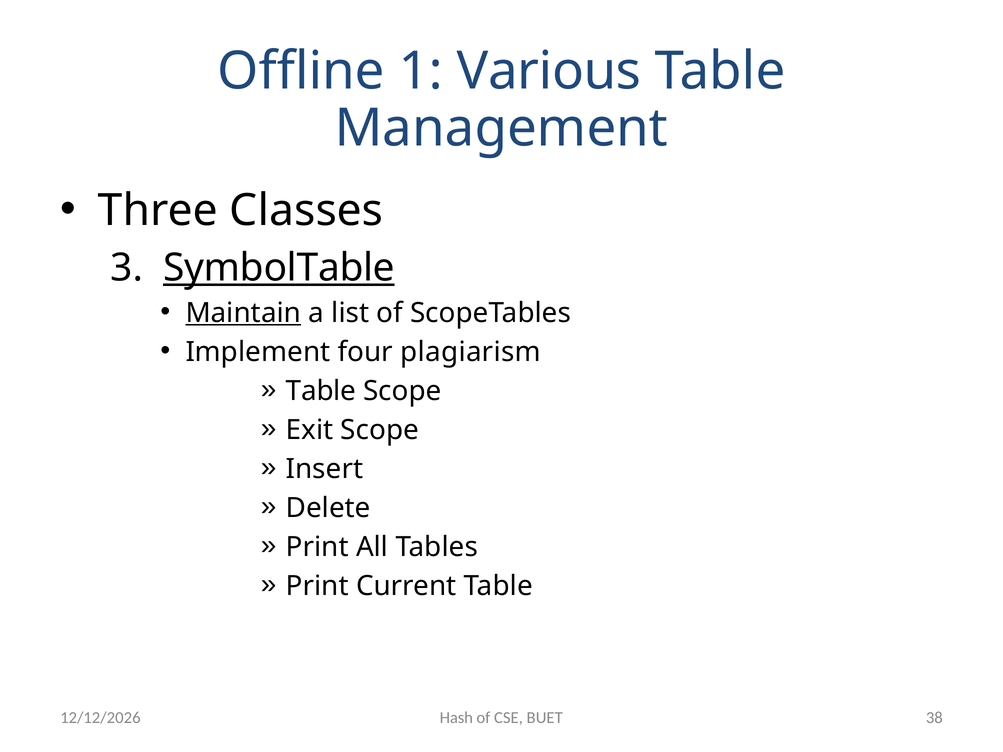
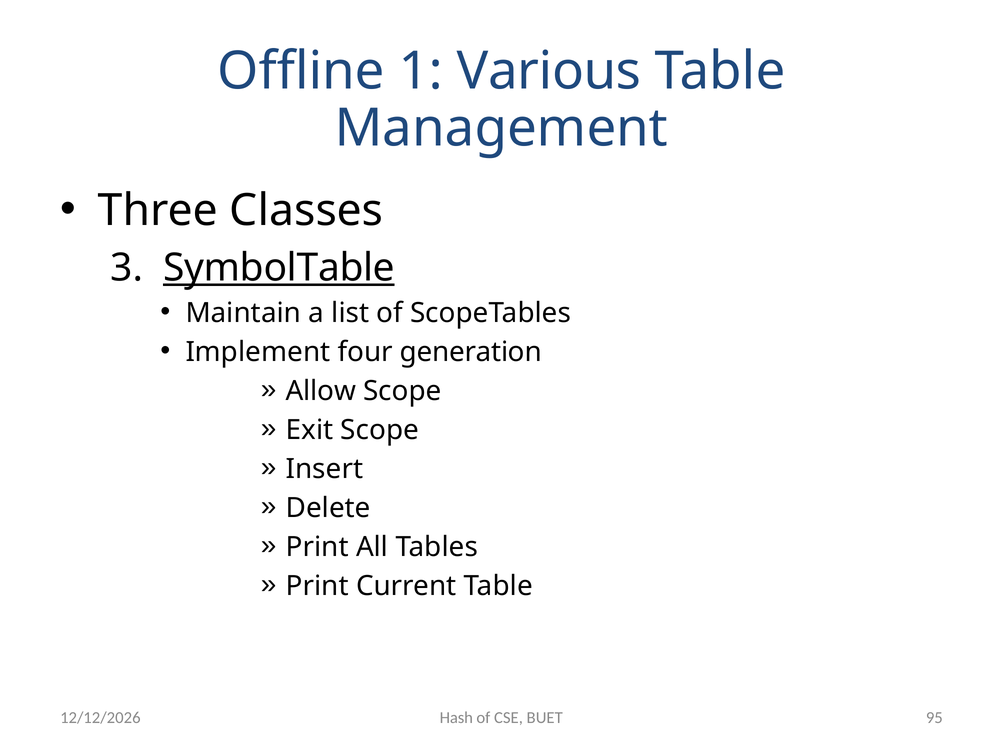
Maintain underline: present -> none
plagiarism: plagiarism -> generation
Table at (321, 391): Table -> Allow
38: 38 -> 95
